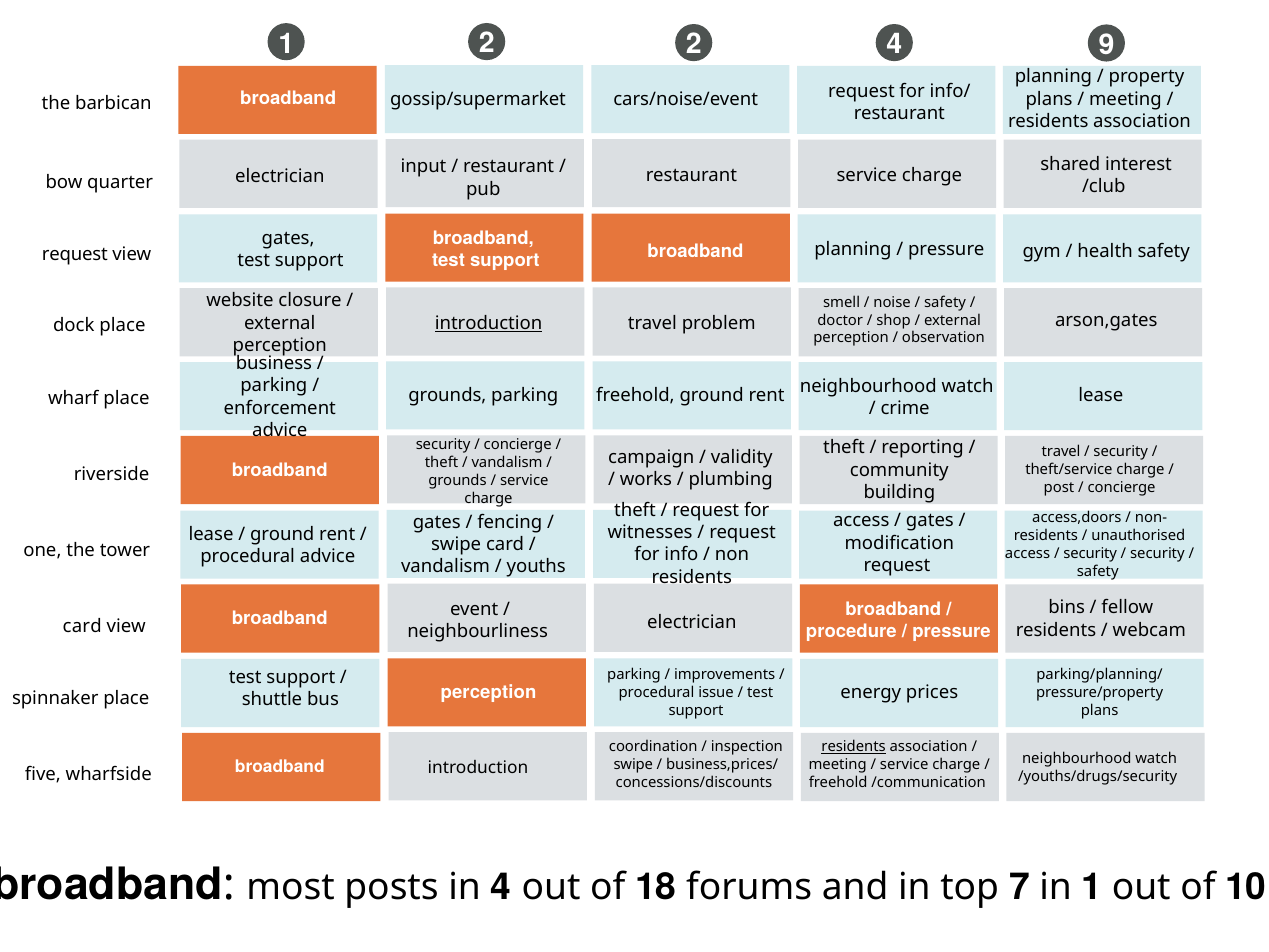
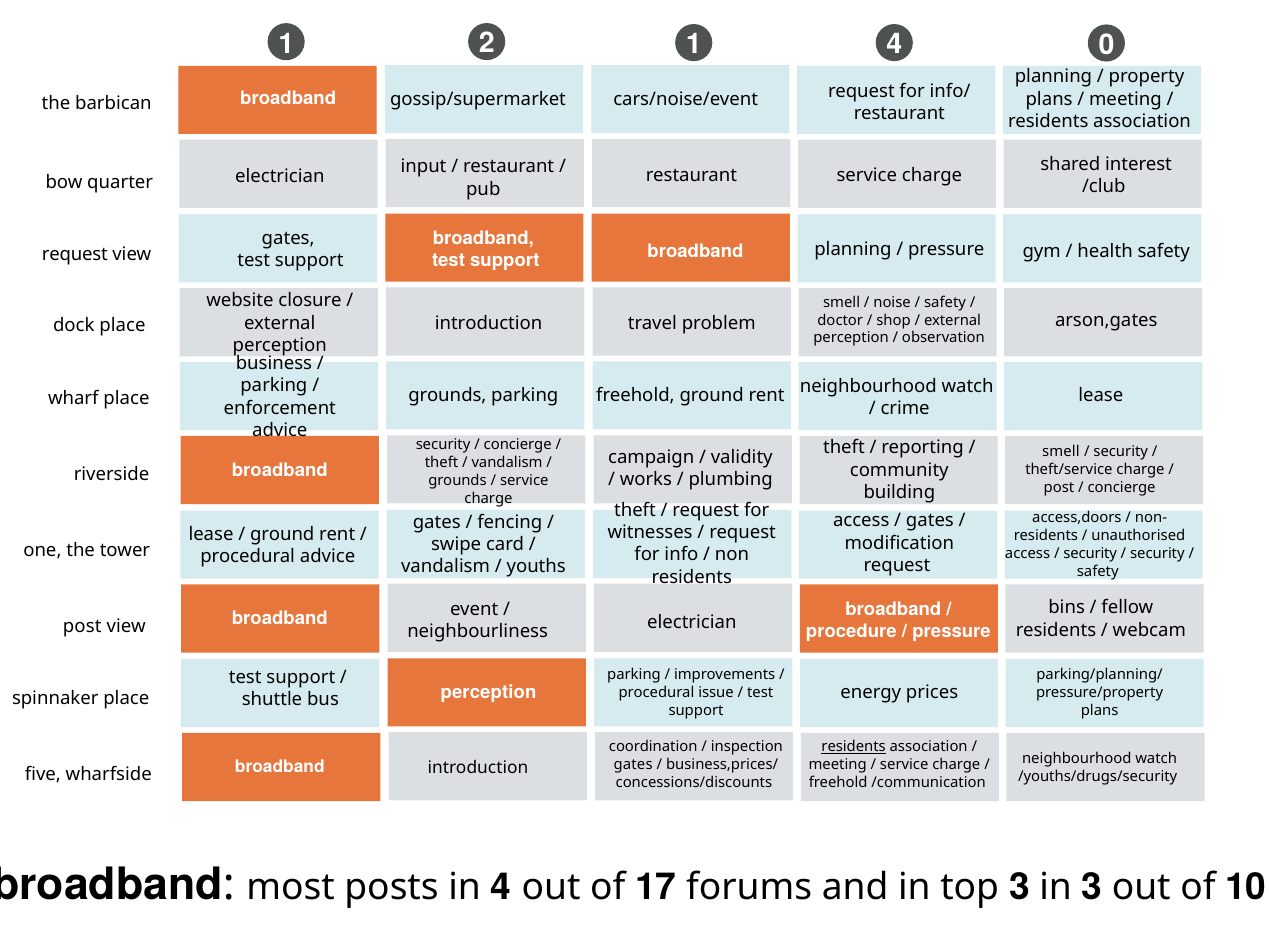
2 2: 2 -> 1
9: 9 -> 0
introduction at (489, 323) underline: present -> none
travel at (1061, 452): travel -> smell
card at (82, 627): card -> post
swipe at (633, 764): swipe -> gates
18: 18 -> 17
top 7: 7 -> 3
in 1: 1 -> 3
